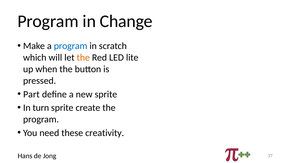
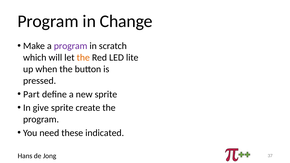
program at (71, 46) colour: blue -> purple
turn: turn -> give
creativity: creativity -> indicated
